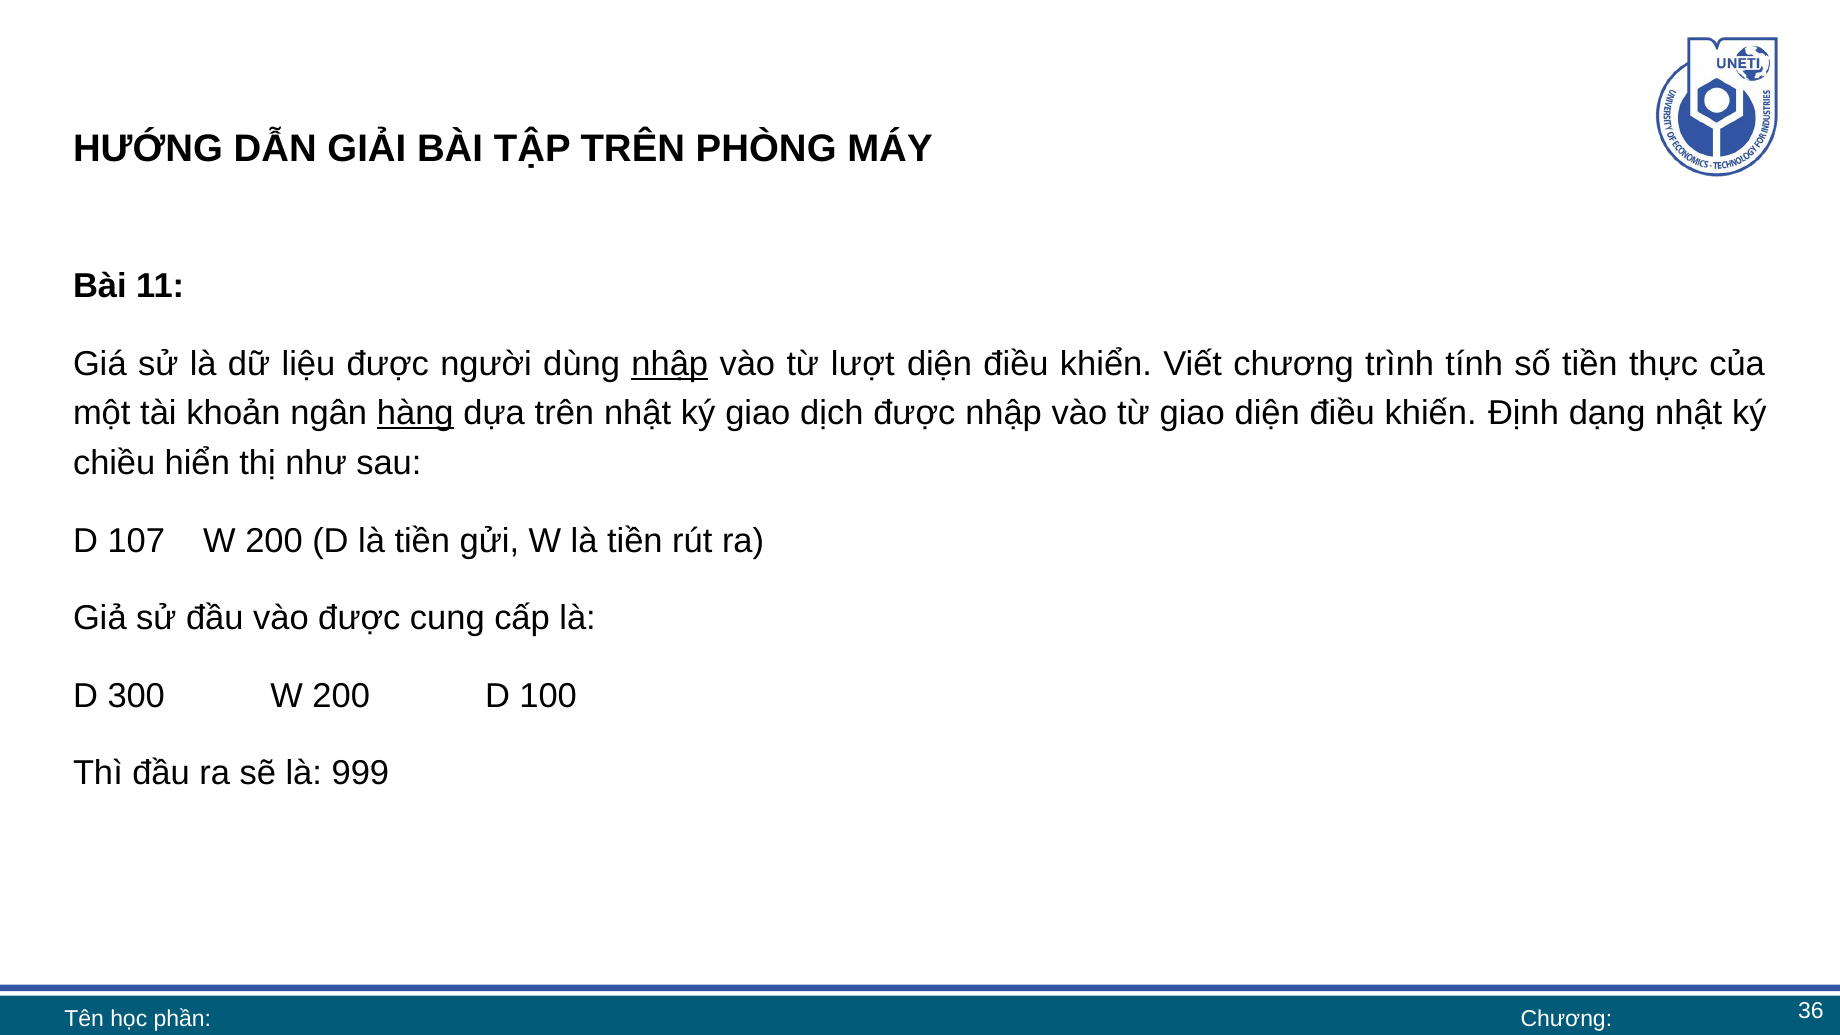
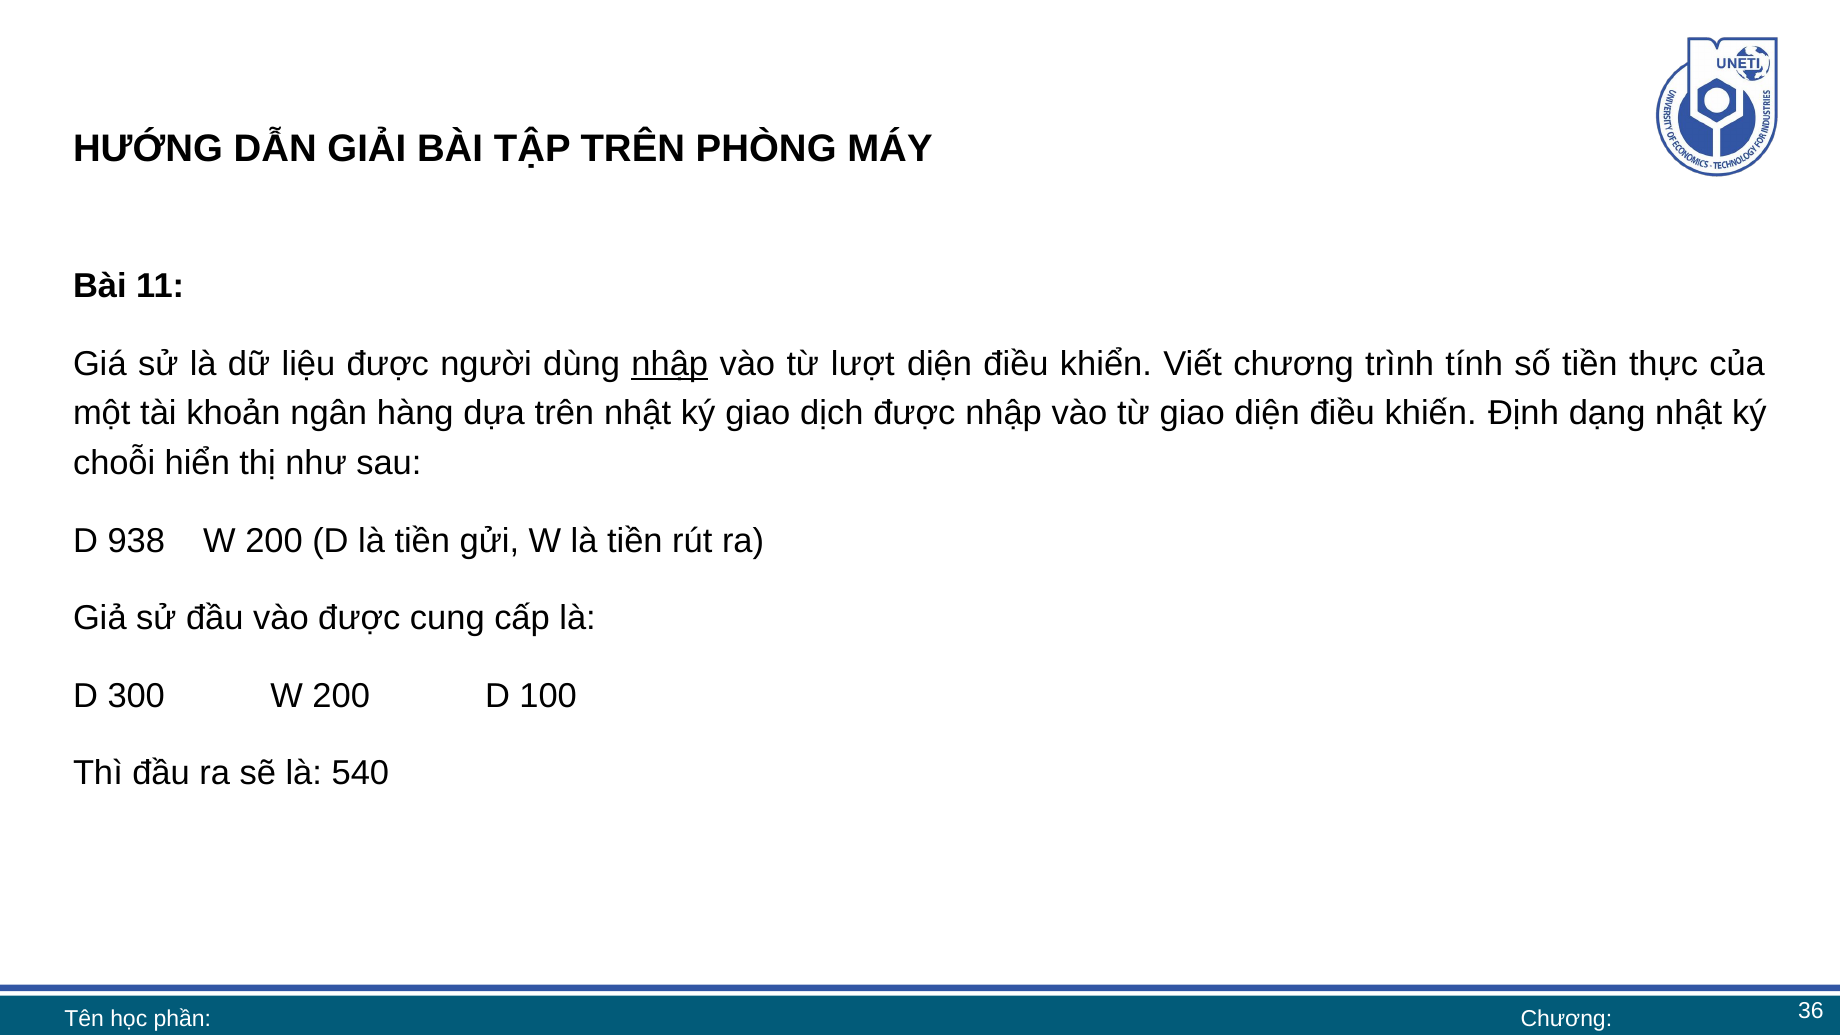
hàng underline: present -> none
chiều: chiều -> choỗi
107: 107 -> 938
999: 999 -> 540
